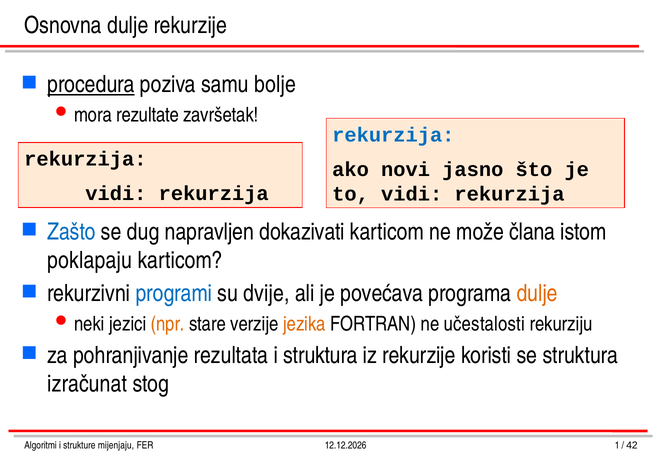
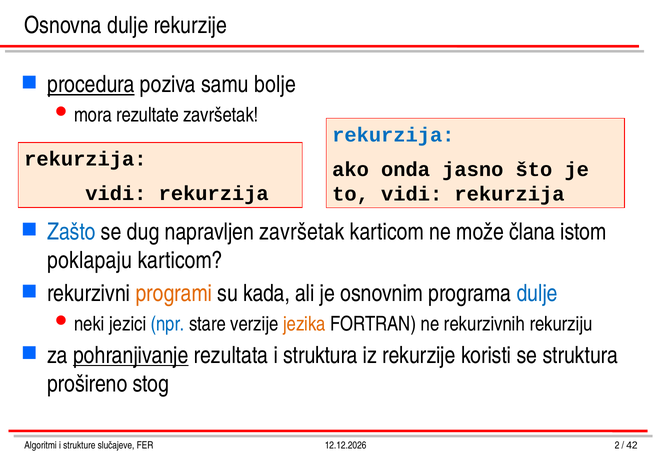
novi: novi -> onda
napravljen dokazivati: dokazivati -> završetak
programi colour: blue -> orange
dvije: dvije -> kada
povećava: povećava -> osnovnim
dulje at (537, 294) colour: orange -> blue
npr colour: orange -> blue
učestalosti: učestalosti -> rekurzivnih
pohranjivanje underline: none -> present
izračunat: izračunat -> prošireno
mijenjaju: mijenjaju -> slučajeve
1: 1 -> 2
